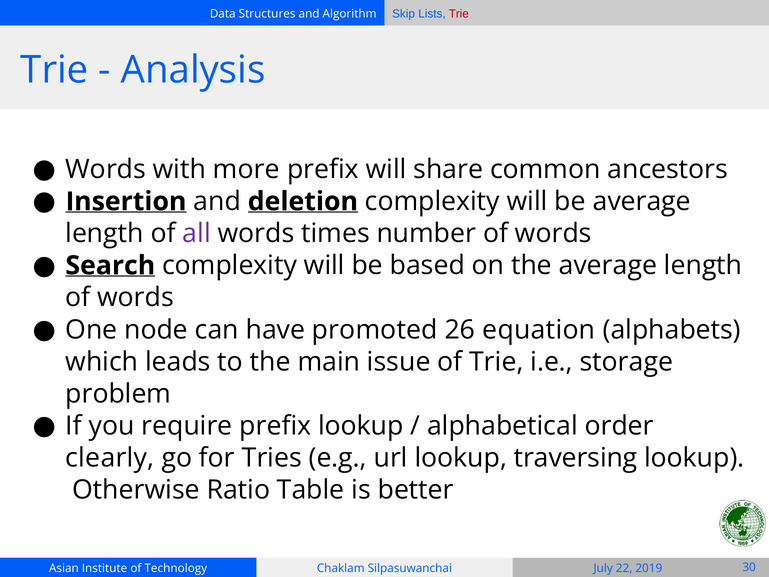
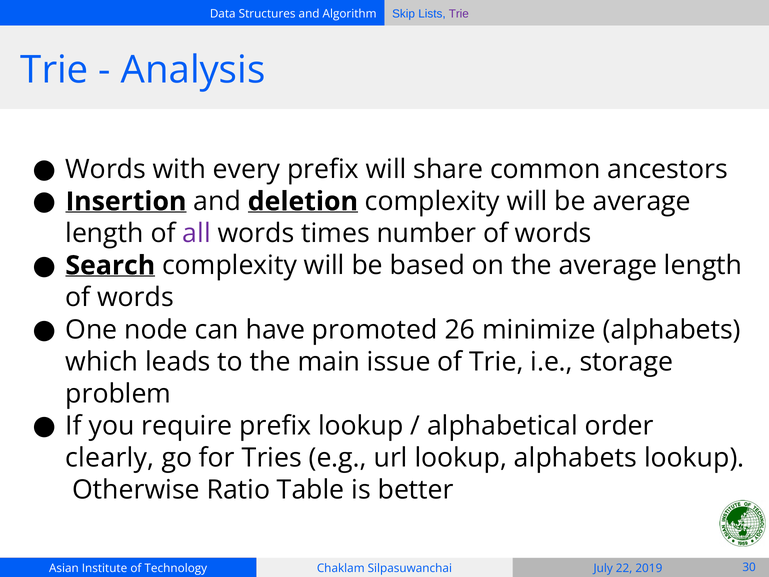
Trie at (459, 14) colour: red -> purple
more: more -> every
equation: equation -> minimize
lookup traversing: traversing -> alphabets
